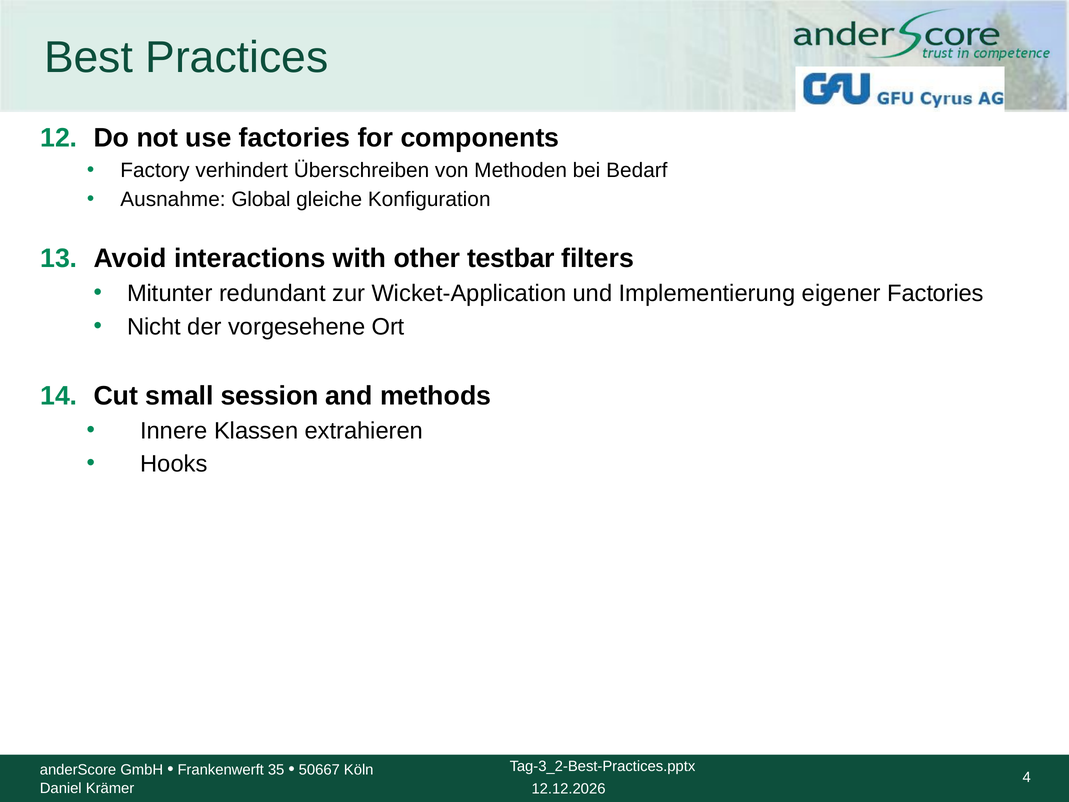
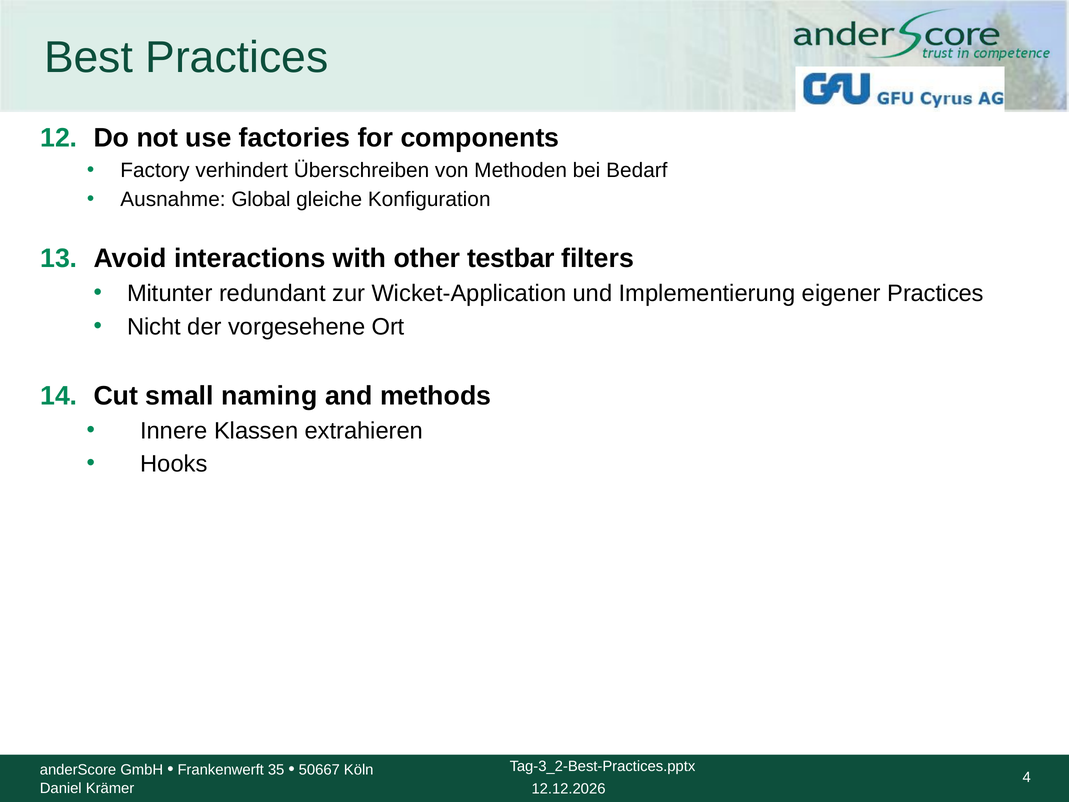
eigener Factories: Factories -> Practices
session: session -> naming
